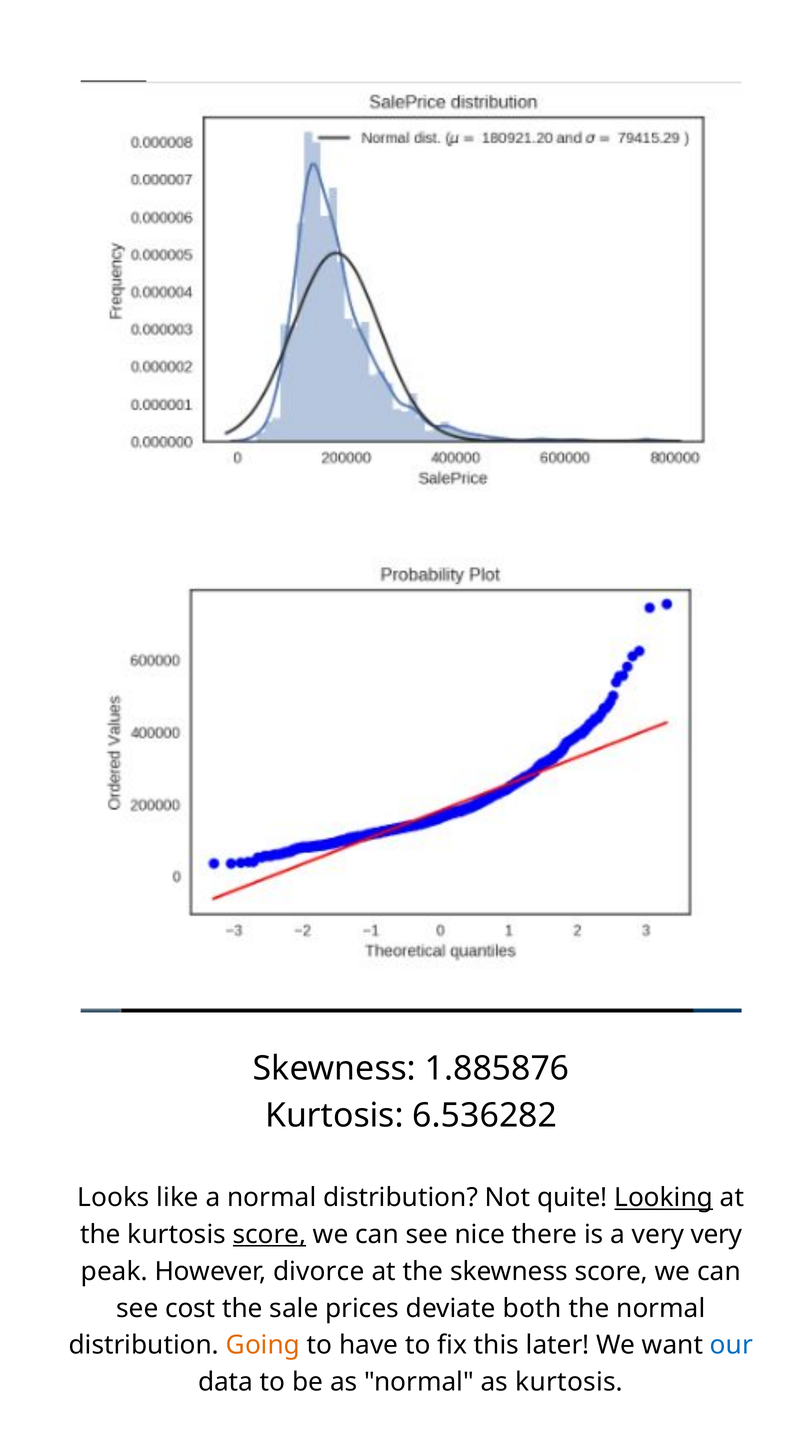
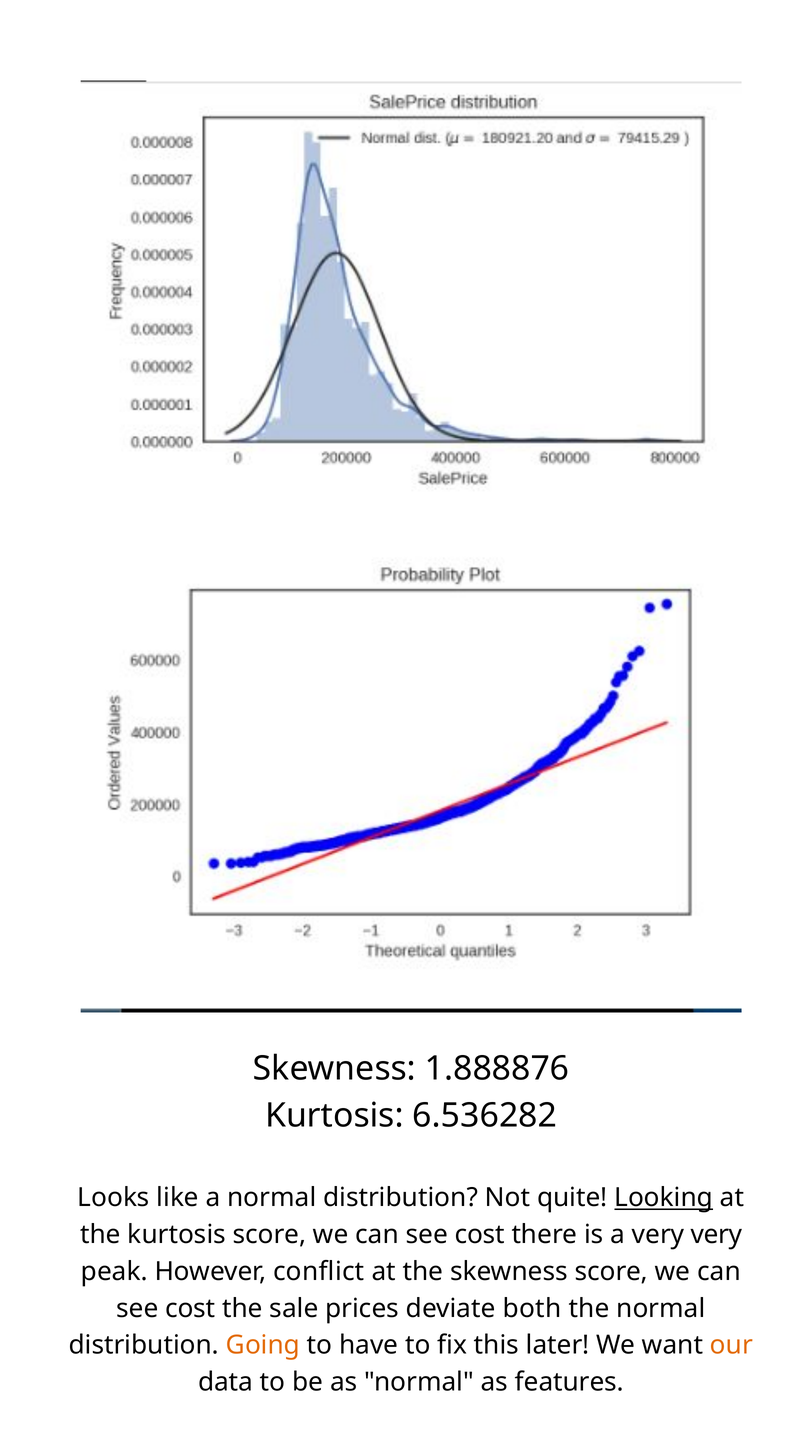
1.885876: 1.885876 -> 1.888876
score at (269, 1234) underline: present -> none
nice at (480, 1234): nice -> cost
divorce: divorce -> conflict
our colour: blue -> orange
as kurtosis: kurtosis -> features
